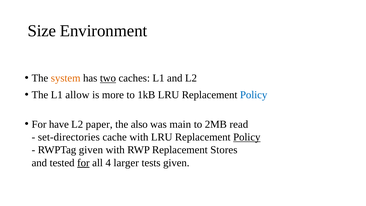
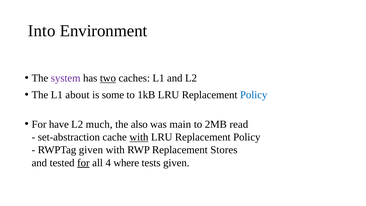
Size: Size -> Into
system colour: orange -> purple
allow: allow -> about
more: more -> some
paper: paper -> much
set-directories: set-directories -> set-abstraction
with at (139, 137) underline: none -> present
Policy at (247, 137) underline: present -> none
larger: larger -> where
